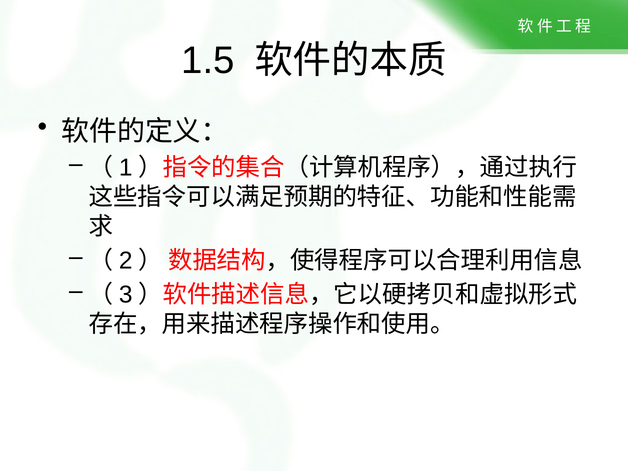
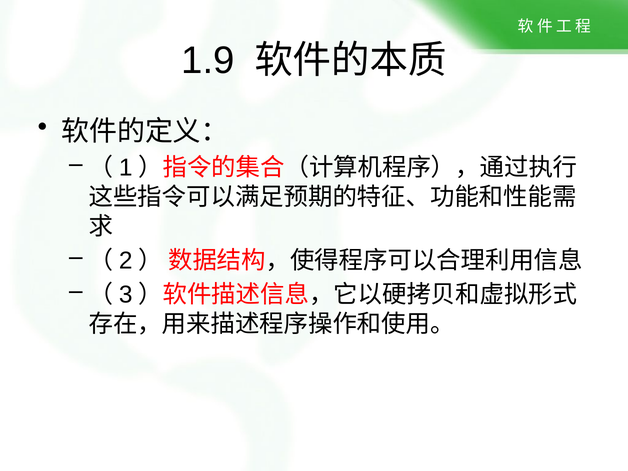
1.5: 1.5 -> 1.9
